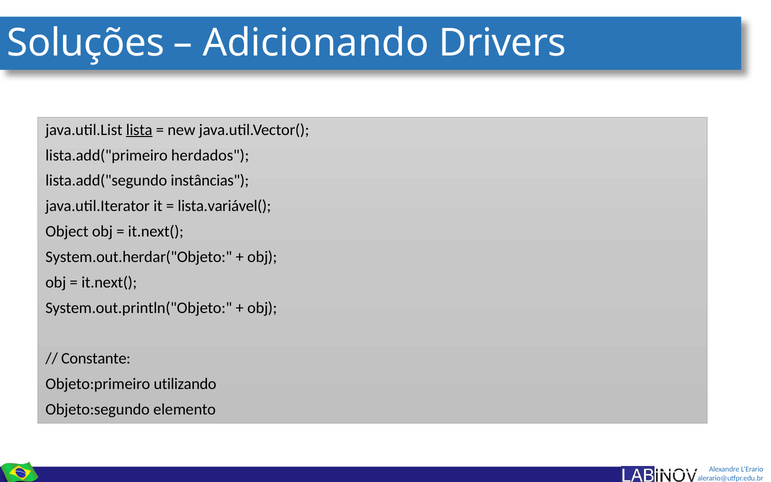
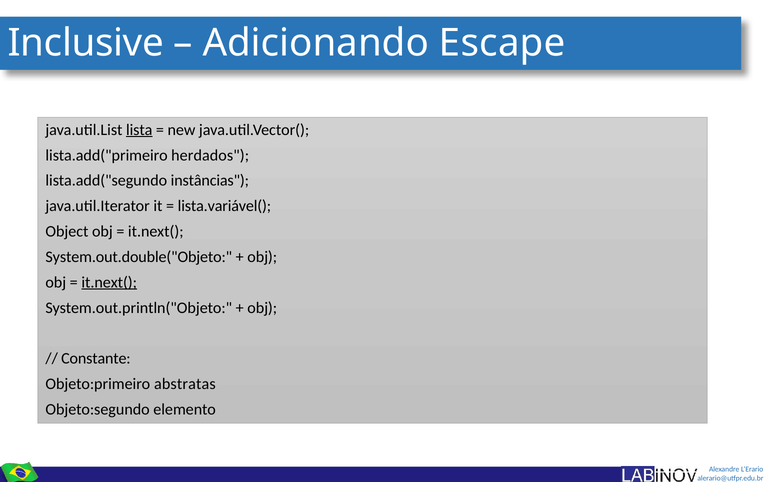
Soluções: Soluções -> Inclusive
Drivers: Drivers -> Escape
System.out.herdar("Objeto: System.out.herdar("Objeto -> System.out.double("Objeto
it.next( at (109, 282) underline: none -> present
utilizando: utilizando -> abstratas
